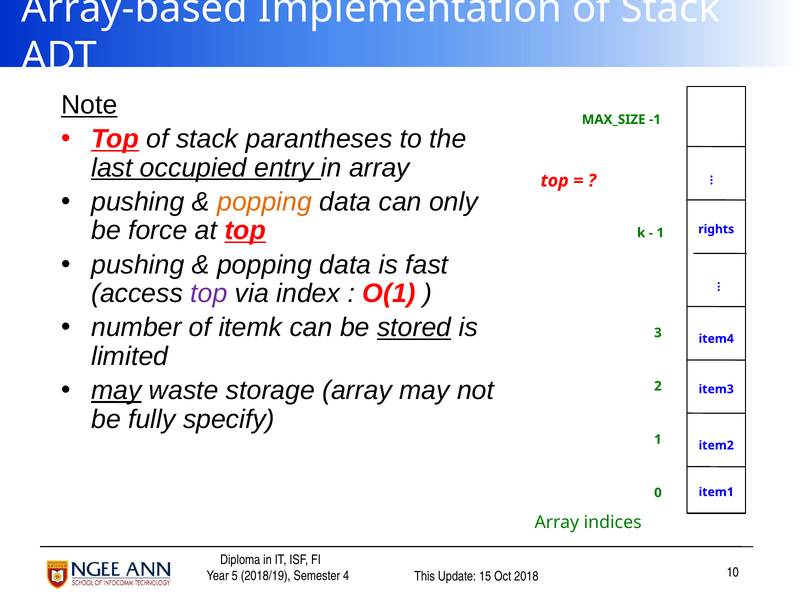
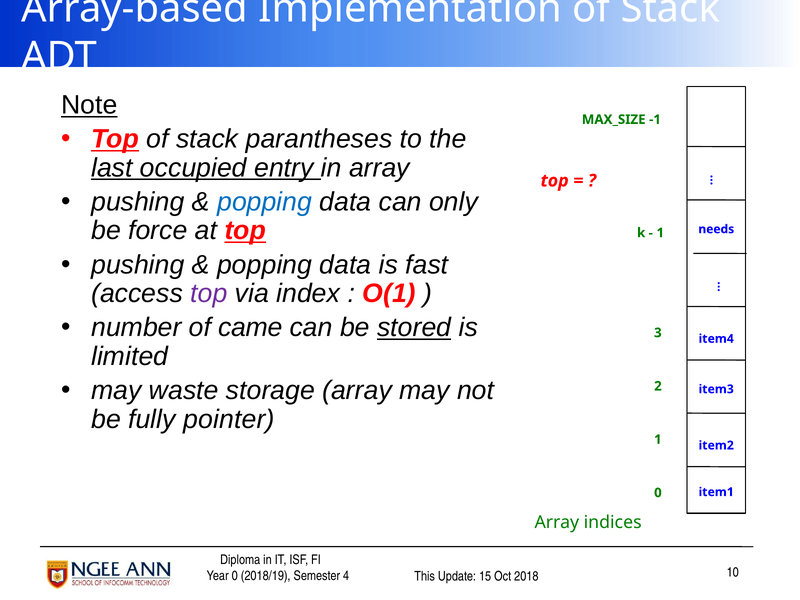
popping at (265, 202) colour: orange -> blue
rights: rights -> needs
itemk: itemk -> came
may at (116, 391) underline: present -> none
specify: specify -> pointer
5 at (235, 576): 5 -> 0
